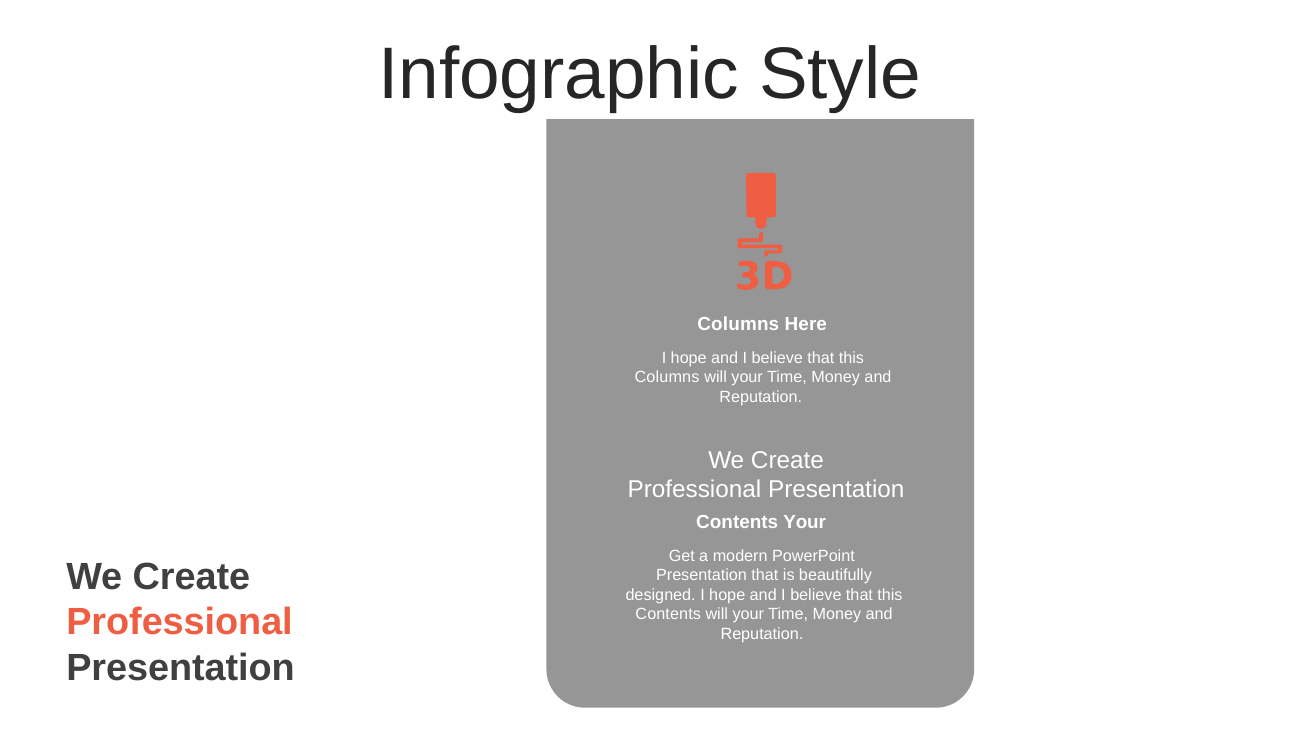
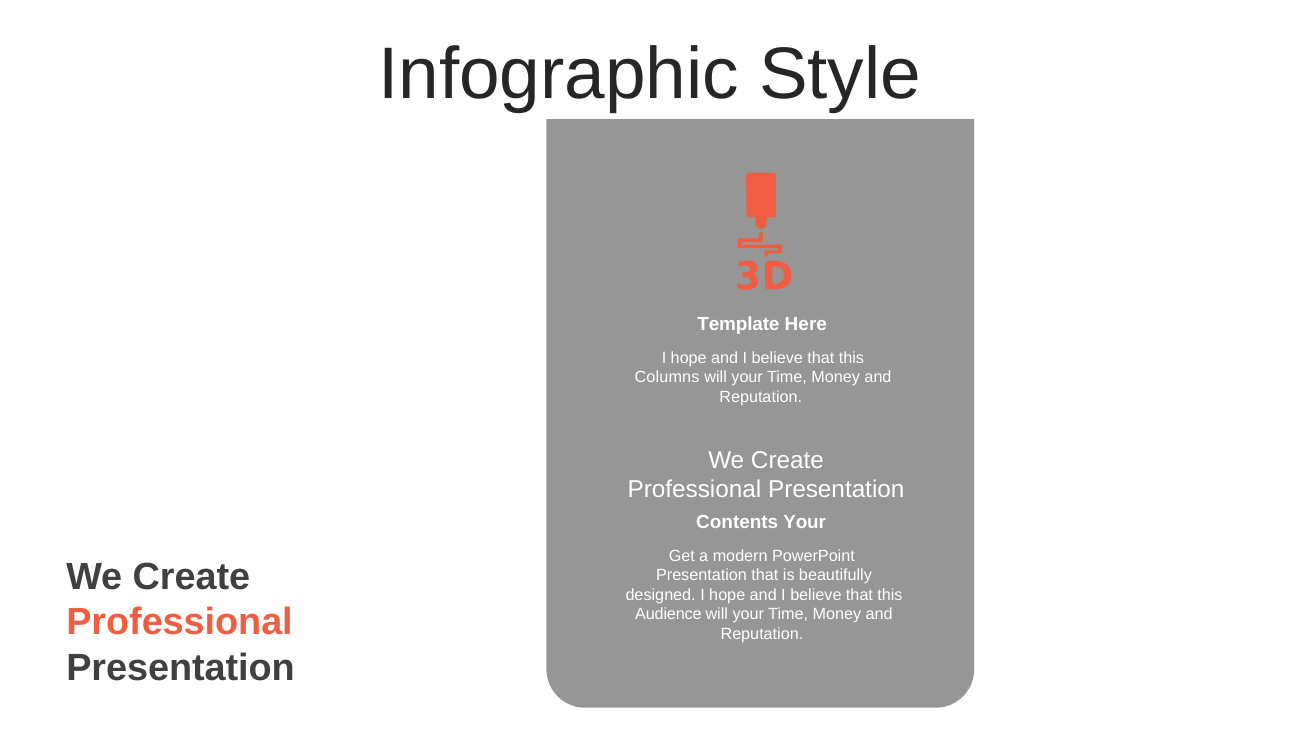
Columns at (738, 324): Columns -> Template
Contents at (668, 614): Contents -> Audience
